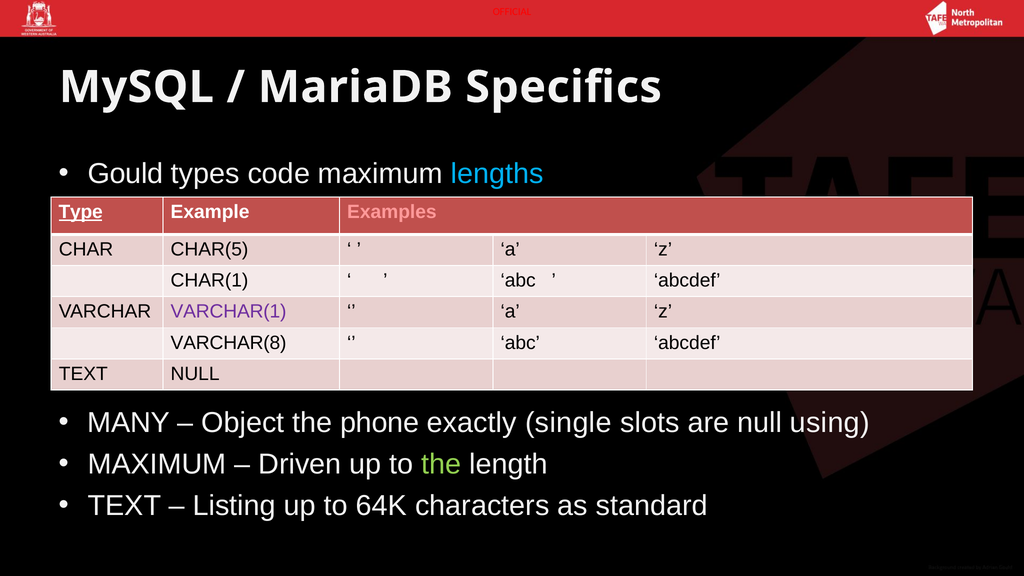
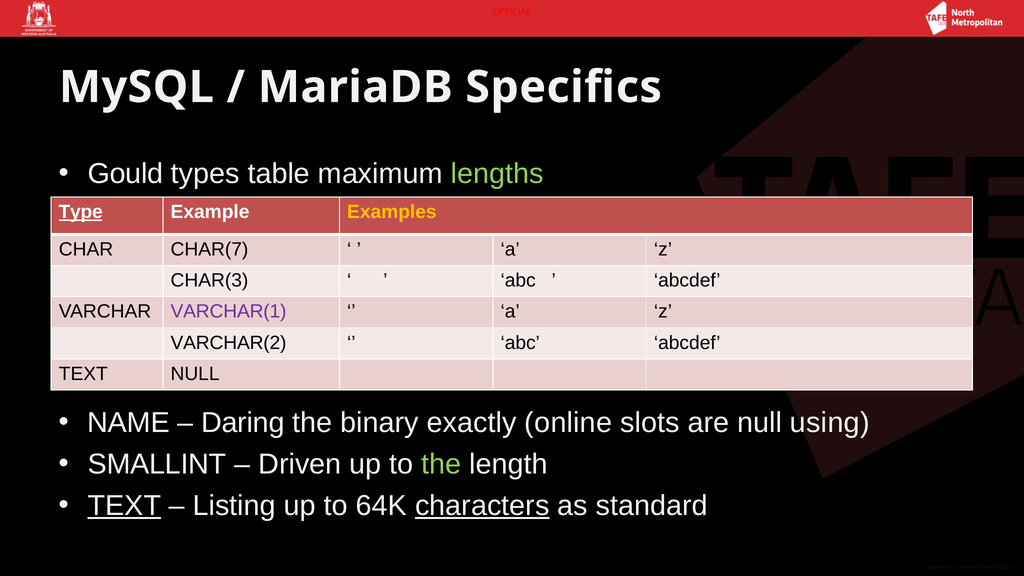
code: code -> table
lengths colour: light blue -> light green
Examples colour: pink -> yellow
CHAR(5: CHAR(5 -> CHAR(7
CHAR(1: CHAR(1 -> CHAR(3
VARCHAR(8: VARCHAR(8 -> VARCHAR(2
MANY: MANY -> NAME
Object: Object -> Daring
phone: phone -> binary
single: single -> online
MAXIMUM at (157, 464): MAXIMUM -> SMALLINT
TEXT at (124, 506) underline: none -> present
characters underline: none -> present
